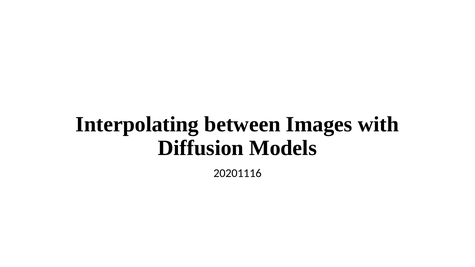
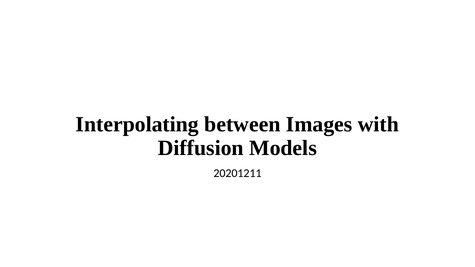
20201116: 20201116 -> 20201211
